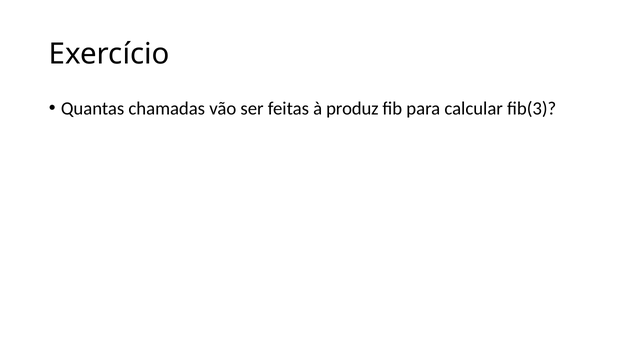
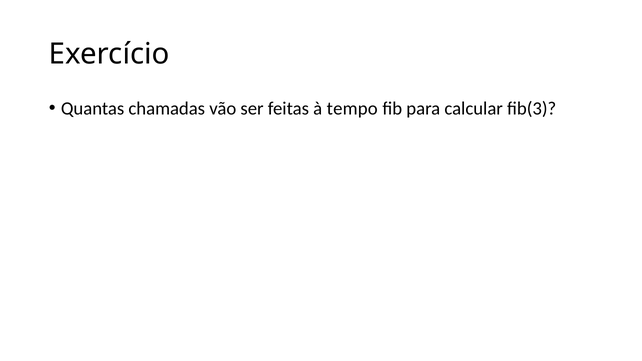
produz: produz -> tempo
